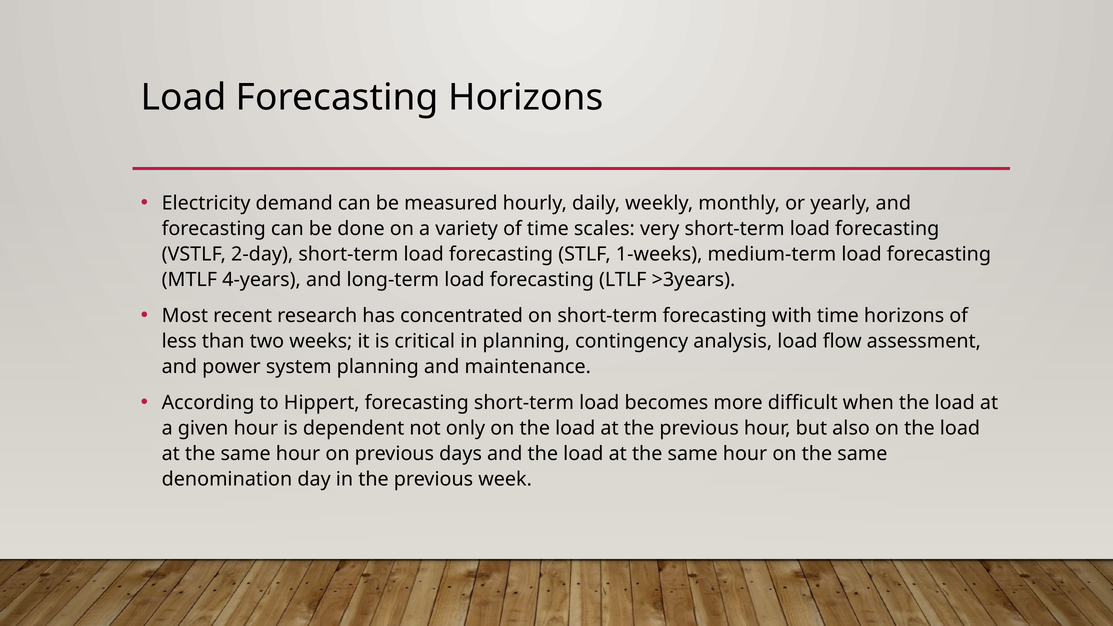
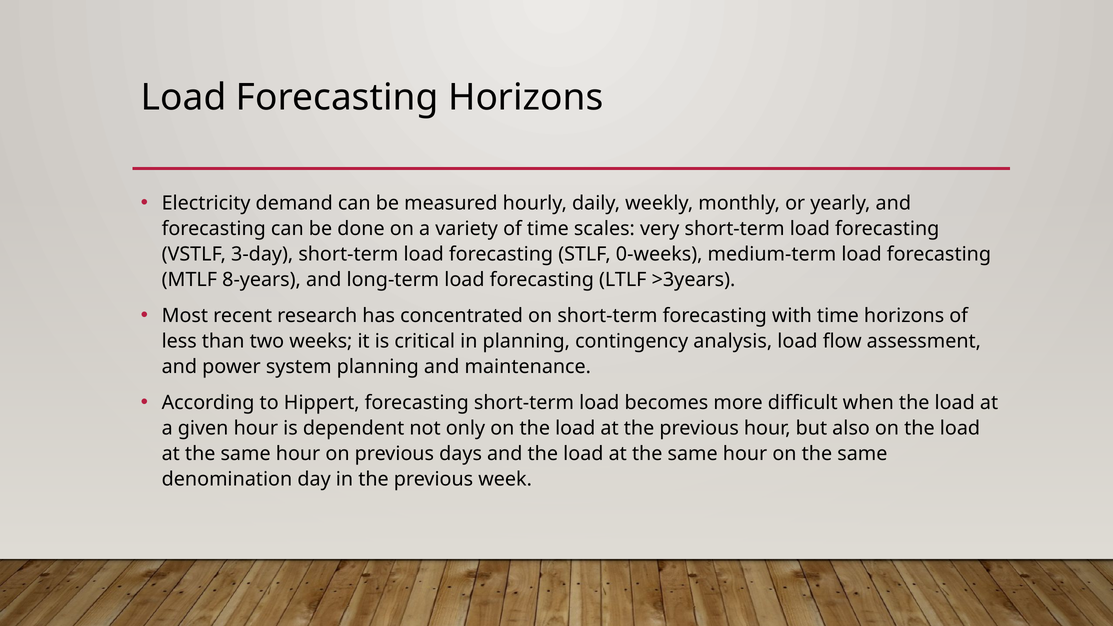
2-day: 2-day -> 3-day
1-weeks: 1-weeks -> 0-weeks
4-years: 4-years -> 8-years
